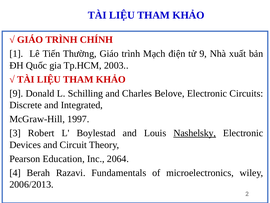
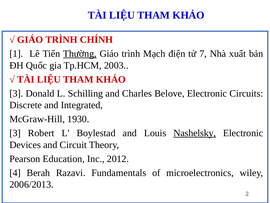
Thường underline: none -> present
tử 9: 9 -> 7
9 at (16, 93): 9 -> 3
1997: 1997 -> 1930
2064: 2064 -> 2012
